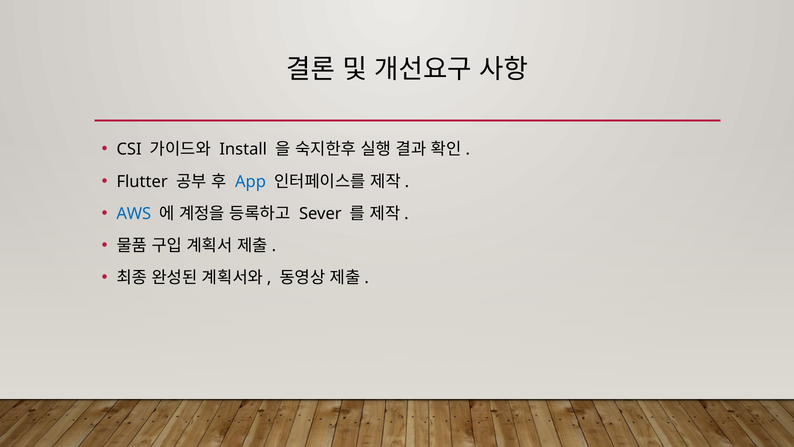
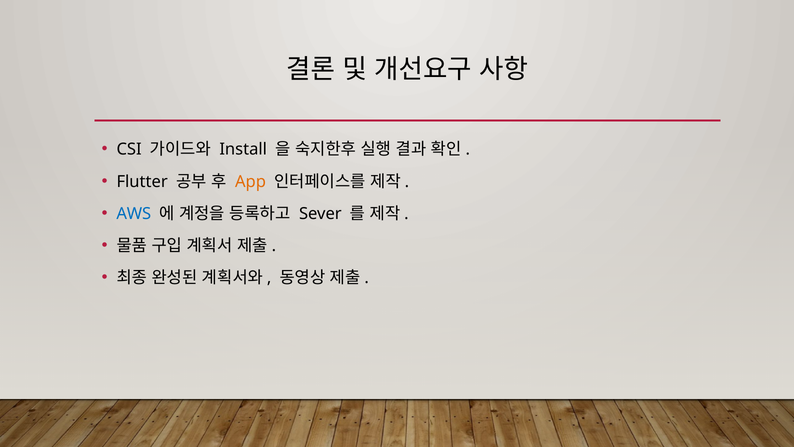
App colour: blue -> orange
